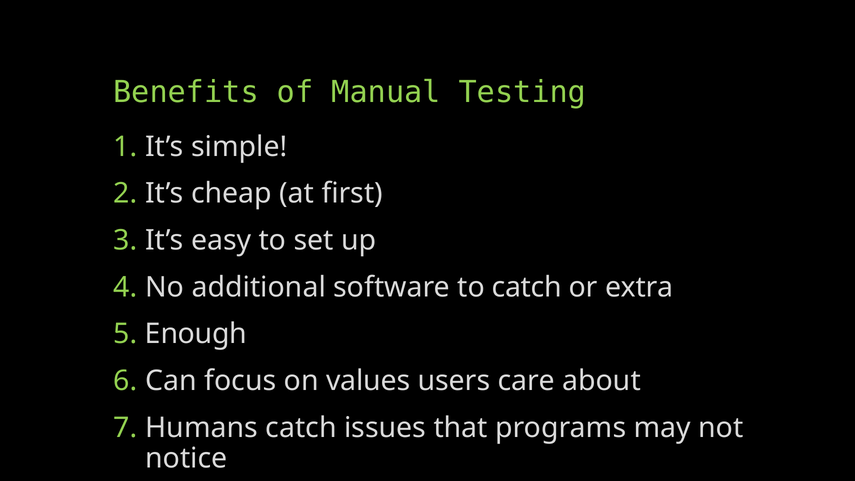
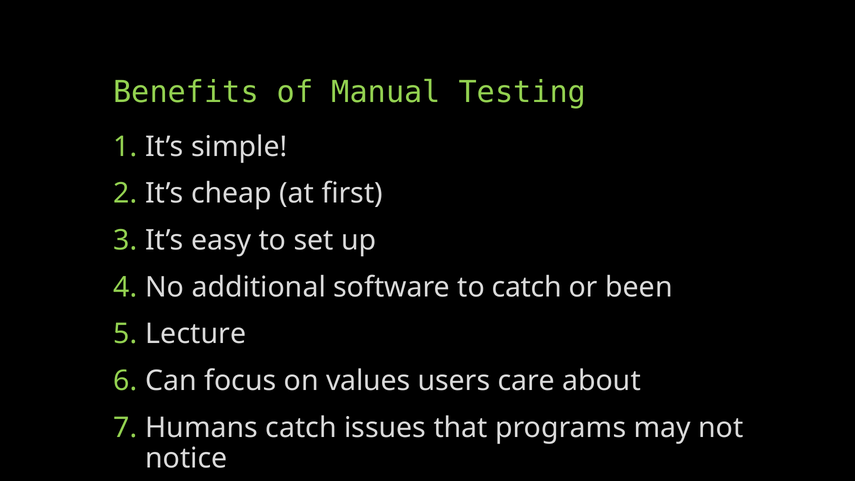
extra: extra -> been
Enough: Enough -> Lecture
